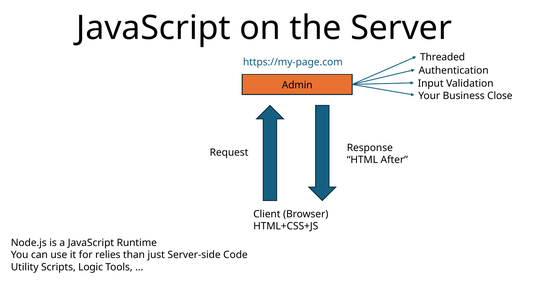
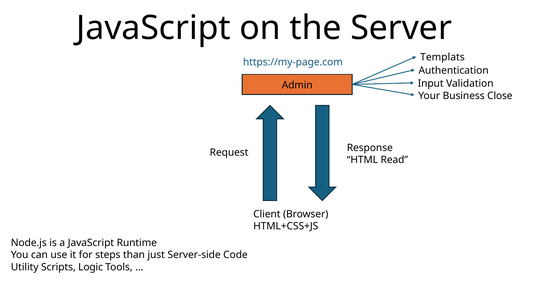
Threaded: Threaded -> Templats
After: After -> Read
relies: relies -> steps
